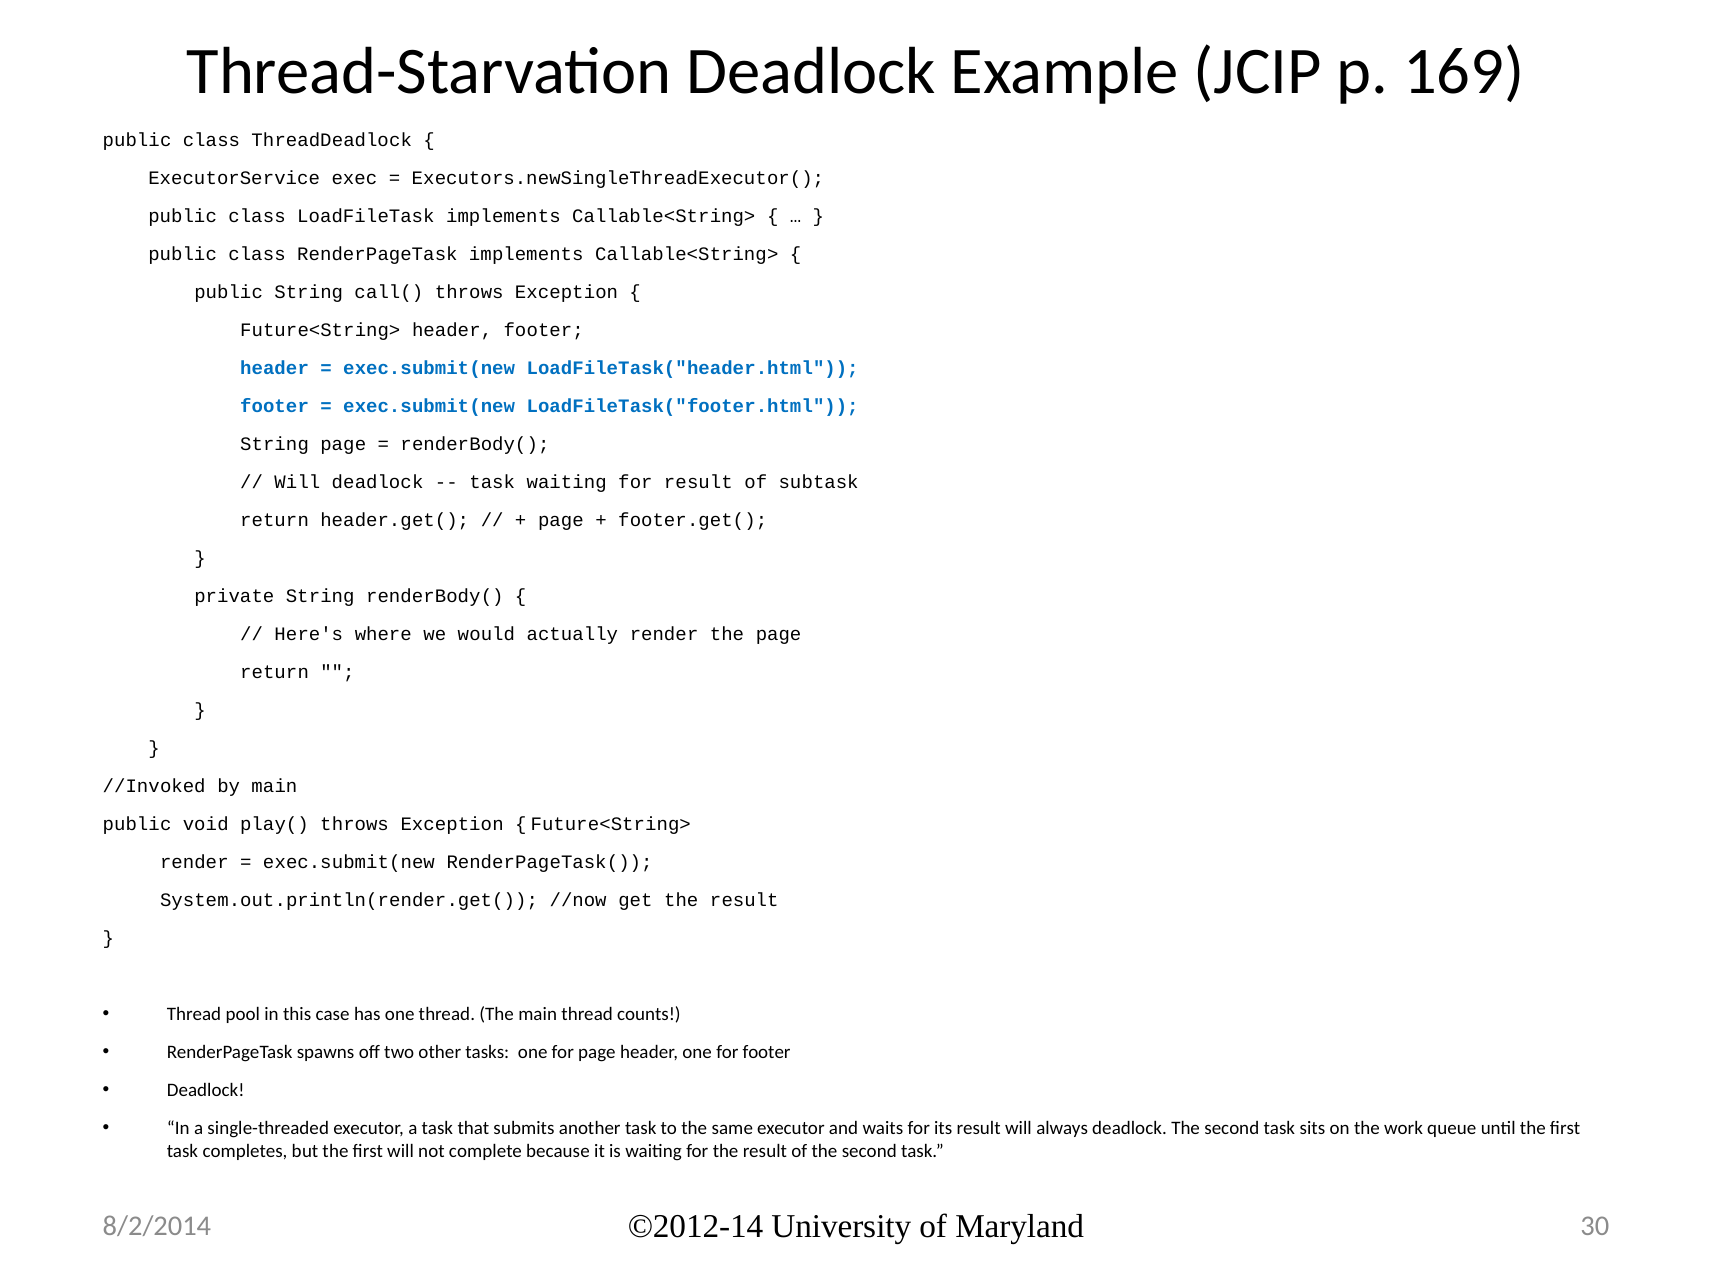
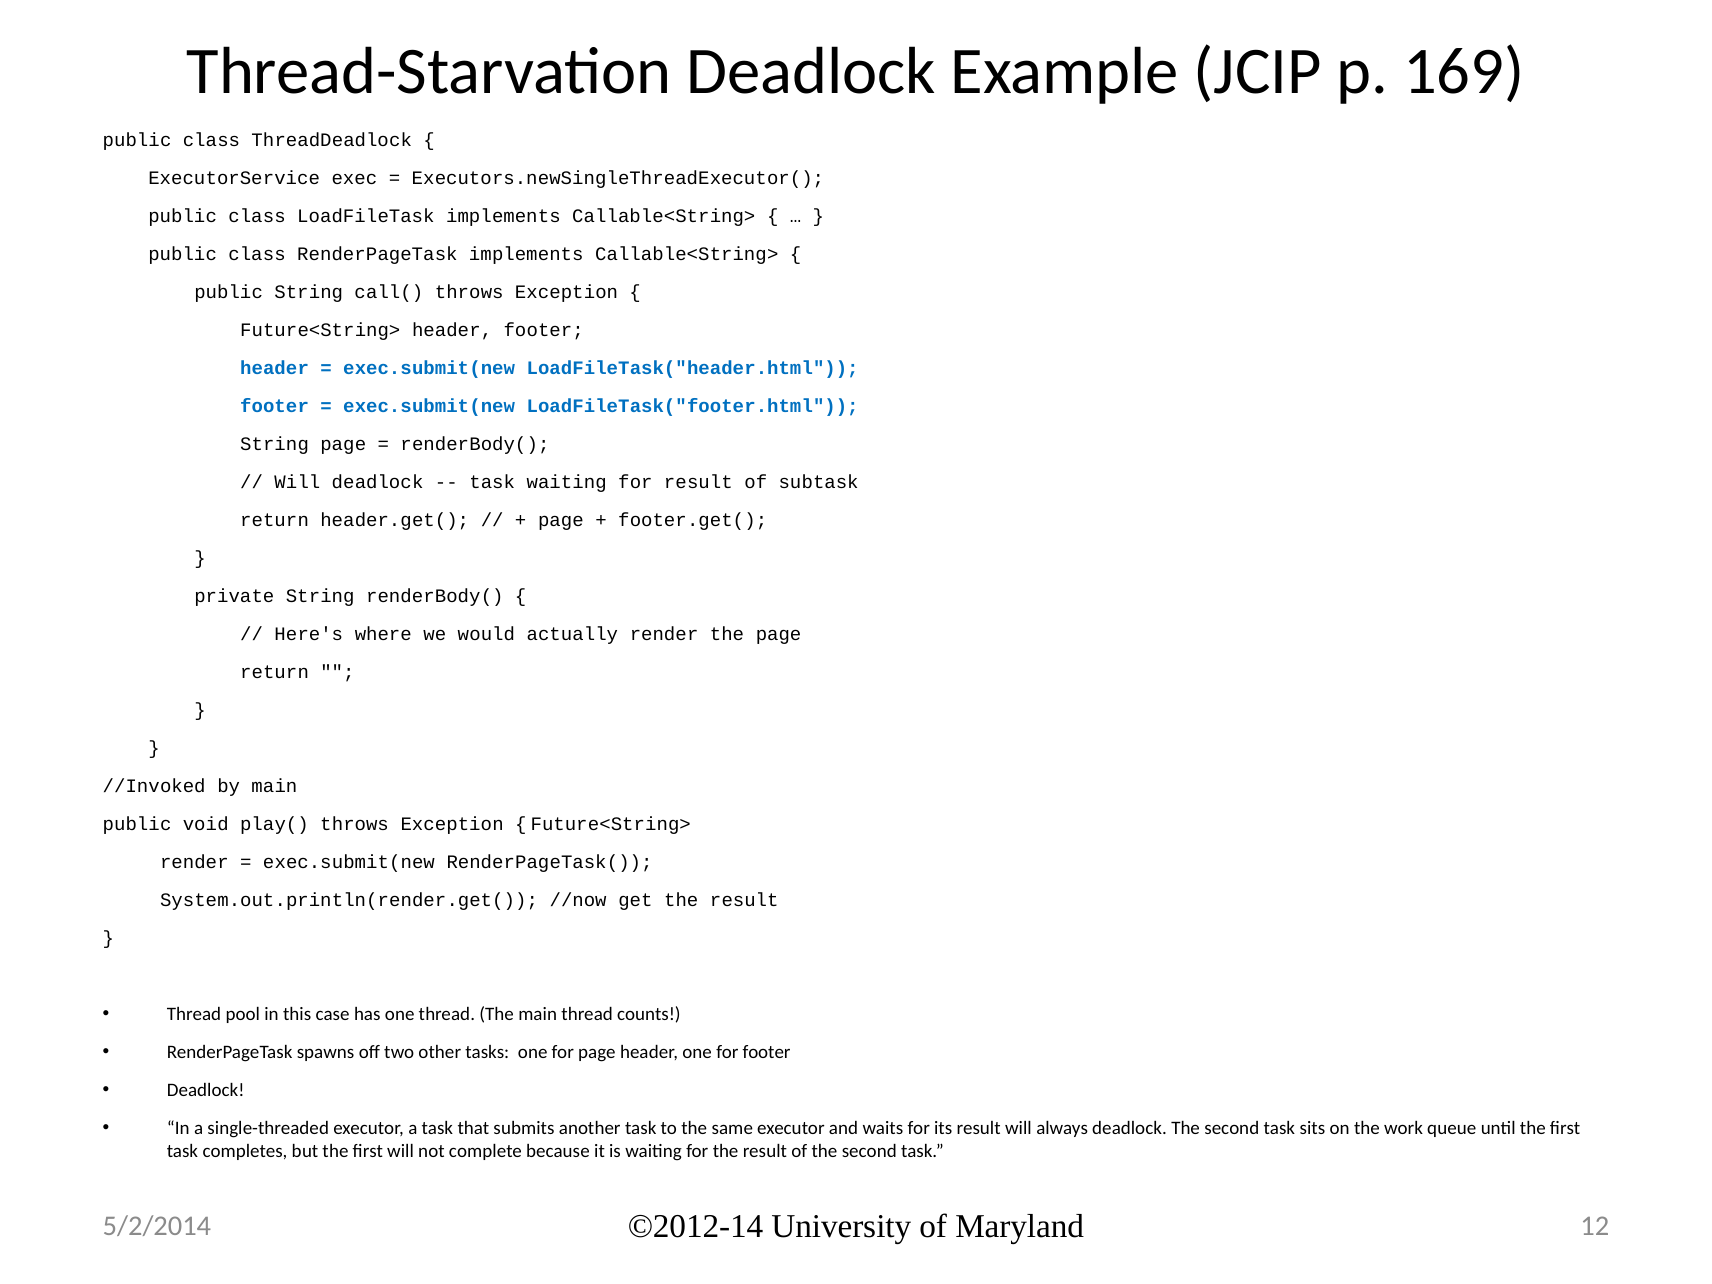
30: 30 -> 12
8/2/2014: 8/2/2014 -> 5/2/2014
